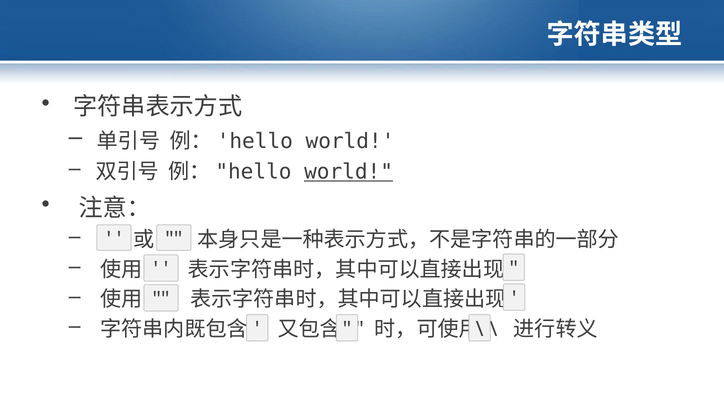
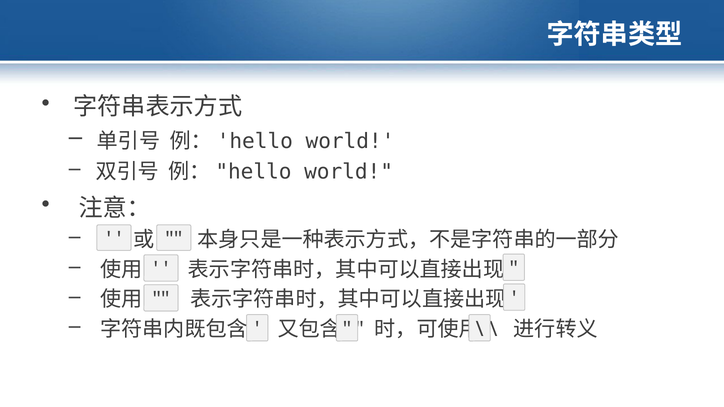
world at (349, 172) underline: present -> none
